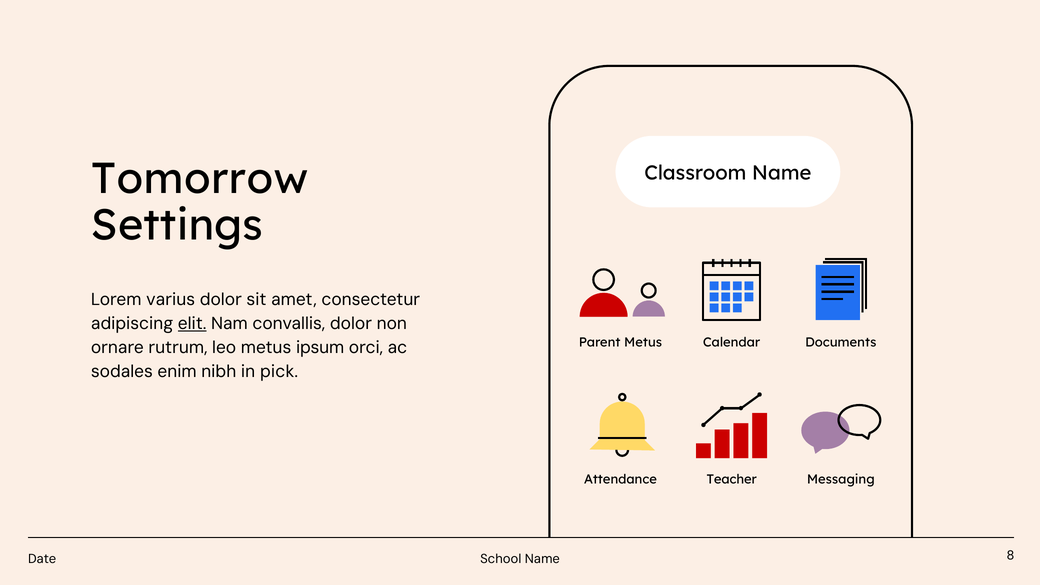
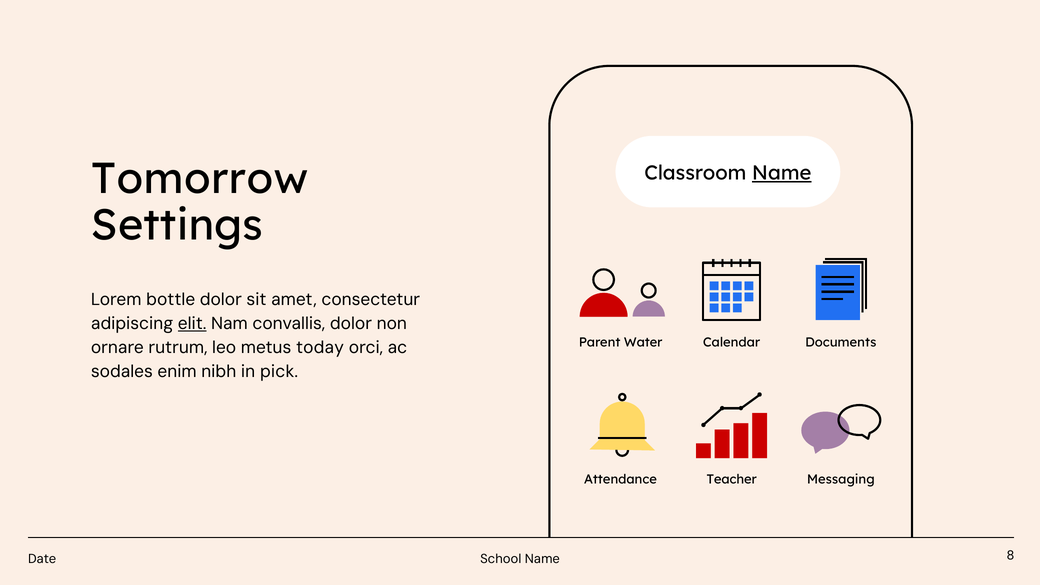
Name at (782, 173) underline: none -> present
varius: varius -> bottle
Parent Metus: Metus -> Water
ipsum: ipsum -> today
